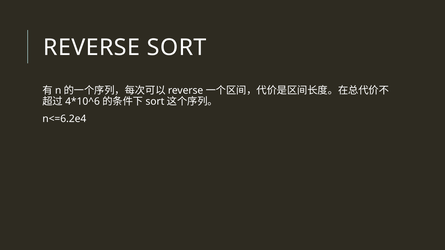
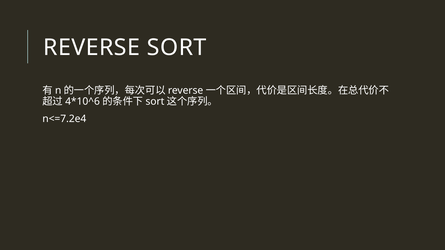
n<=6.2e4: n<=6.2e4 -> n<=7.2e4
